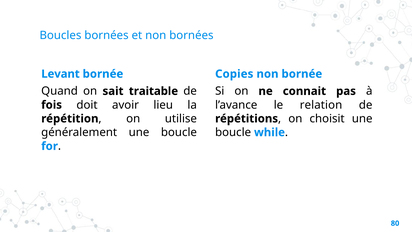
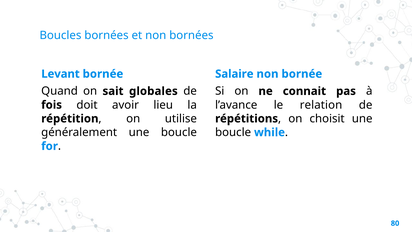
Copies: Copies -> Salaire
traitable: traitable -> globales
